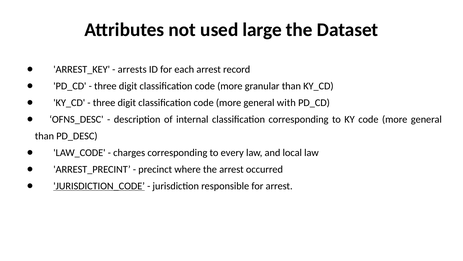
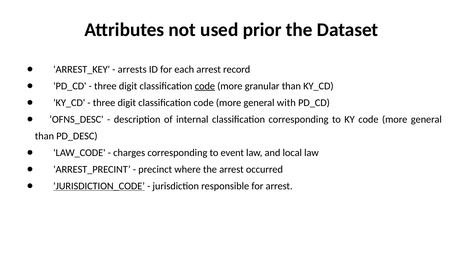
large: large -> prior
code at (205, 86) underline: none -> present
every: every -> event
